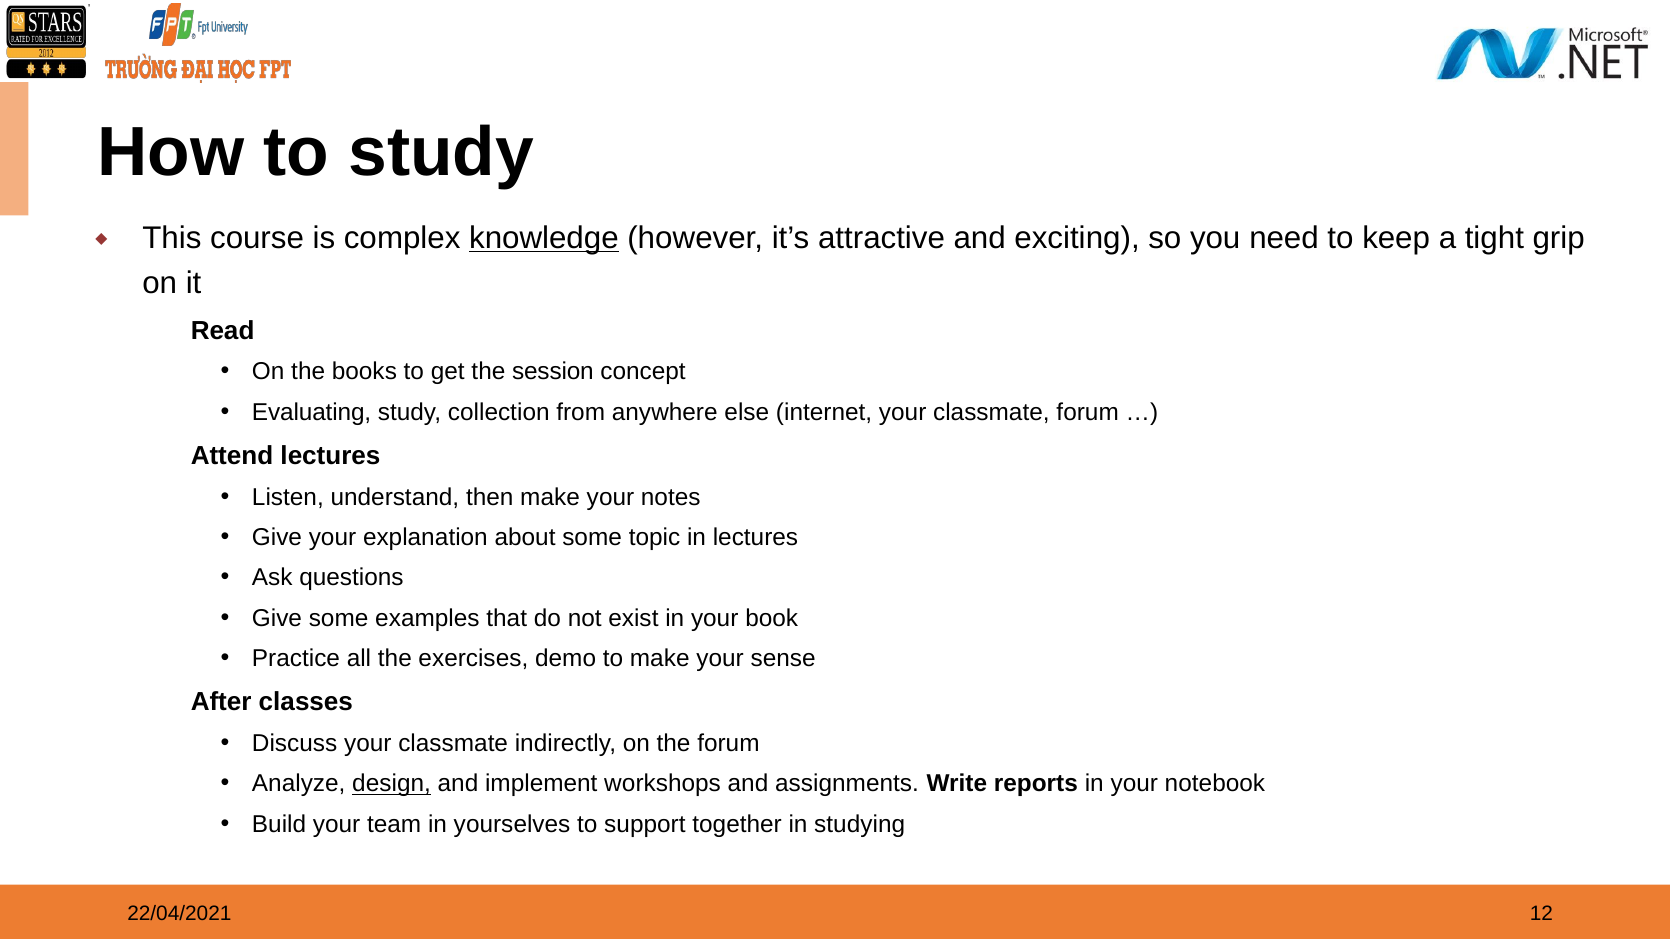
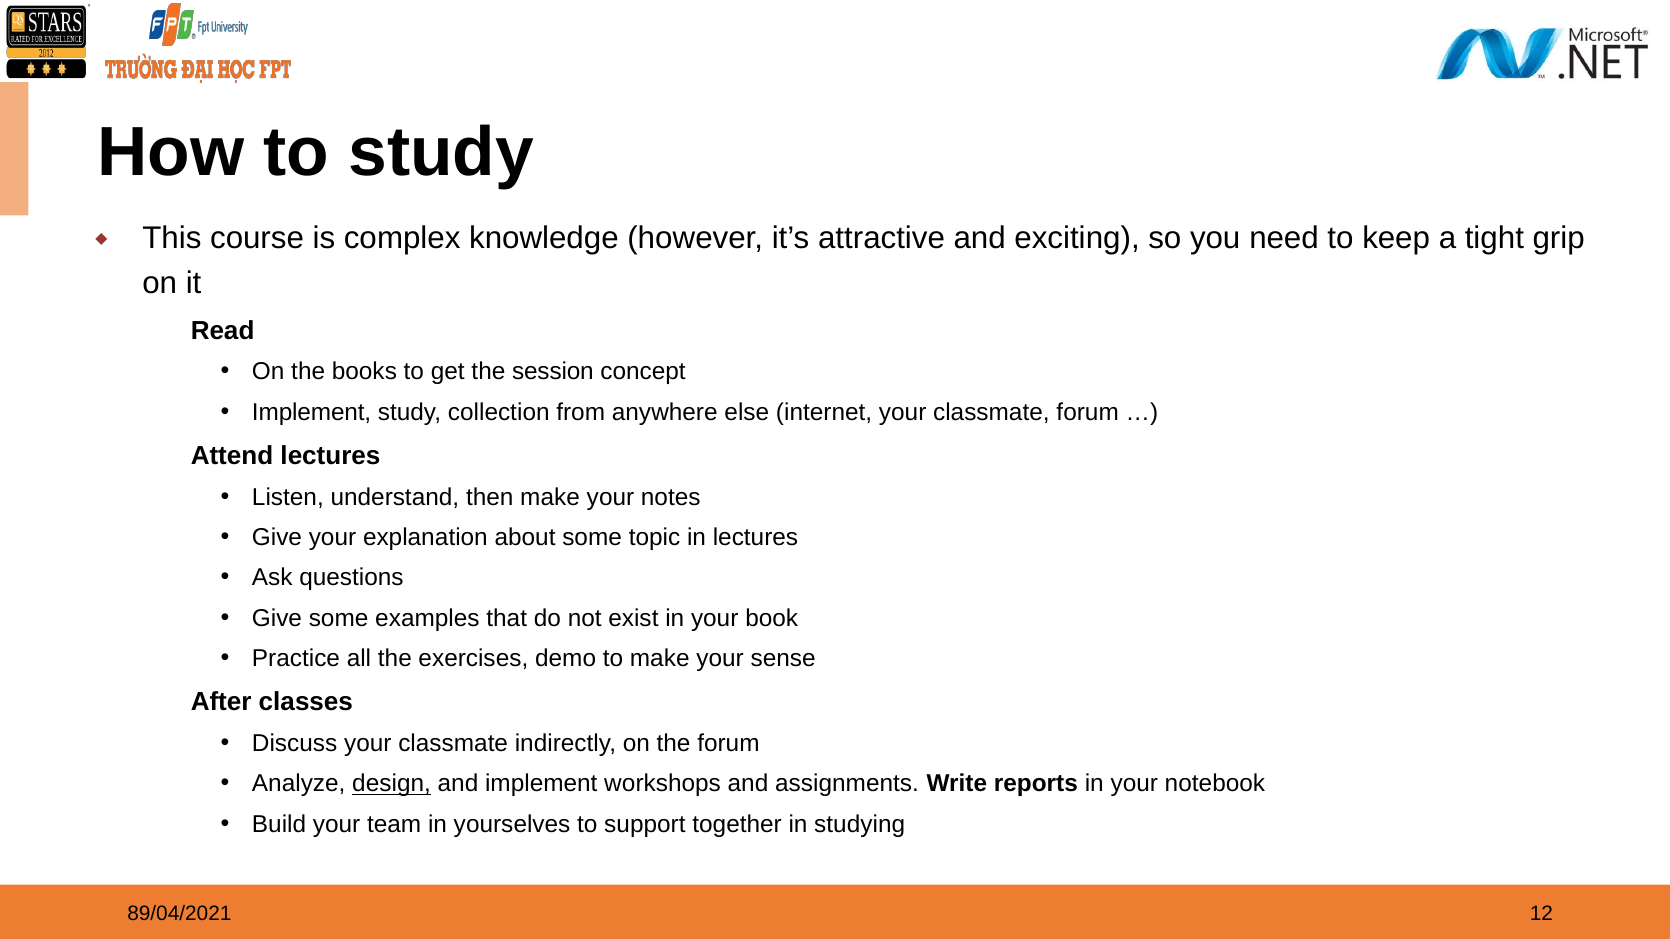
knowledge underline: present -> none
Evaluating at (312, 412): Evaluating -> Implement
22/04/2021: 22/04/2021 -> 89/04/2021
